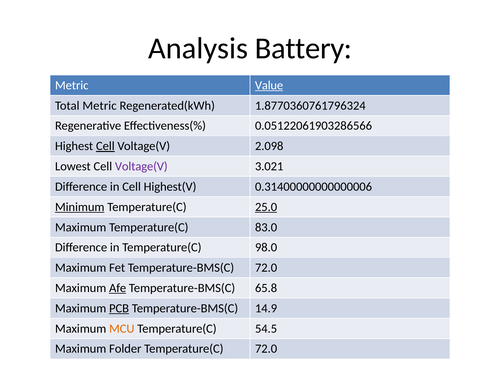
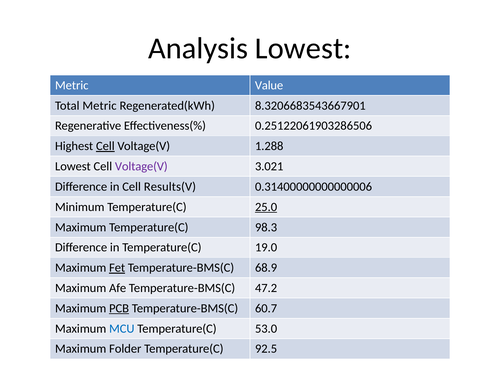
Analysis Battery: Battery -> Lowest
Value underline: present -> none
1.8770360761796324: 1.8770360761796324 -> 8.3206683543667901
0.05122061903286566: 0.05122061903286566 -> 0.25122061903286506
2.098: 2.098 -> 1.288
Highest(V: Highest(V -> Results(V
Minimum underline: present -> none
83.0: 83.0 -> 98.3
98.0: 98.0 -> 19.0
Fet underline: none -> present
Temperature-BMS(C 72.0: 72.0 -> 68.9
Afe underline: present -> none
65.8: 65.8 -> 47.2
14.9: 14.9 -> 60.7
MCU colour: orange -> blue
54.5: 54.5 -> 53.0
Temperature(C 72.0: 72.0 -> 92.5
